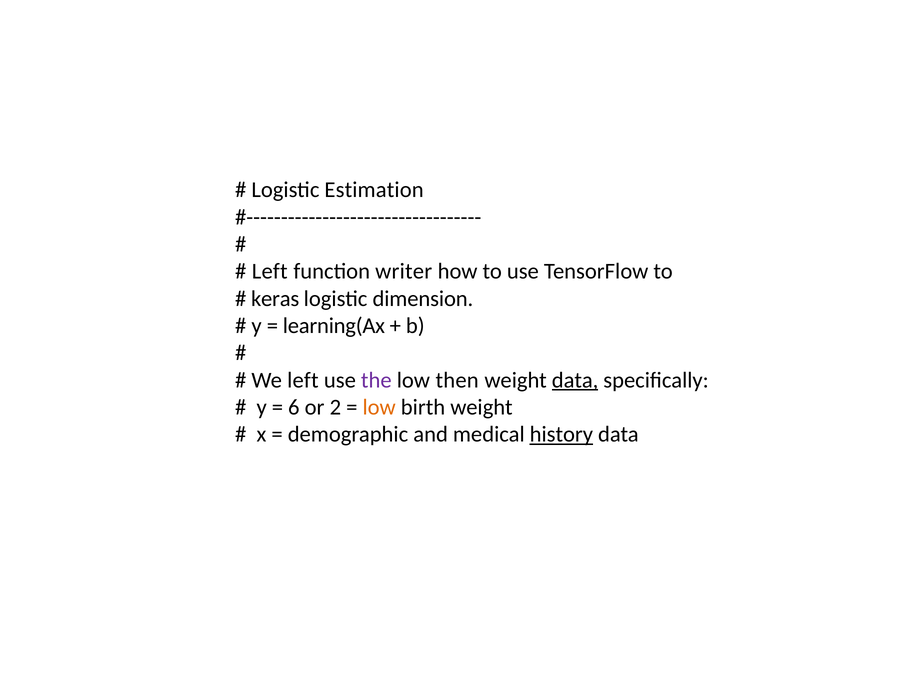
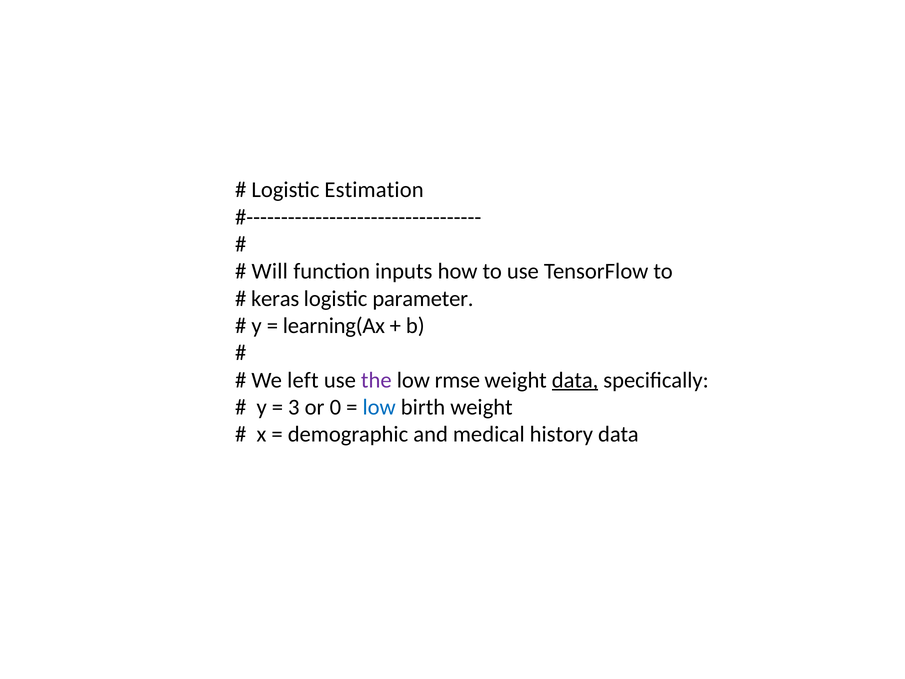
Left at (270, 271): Left -> Will
writer: writer -> inputs
dimension: dimension -> parameter
then: then -> rmse
6: 6 -> 3
2: 2 -> 0
low at (379, 407) colour: orange -> blue
history underline: present -> none
